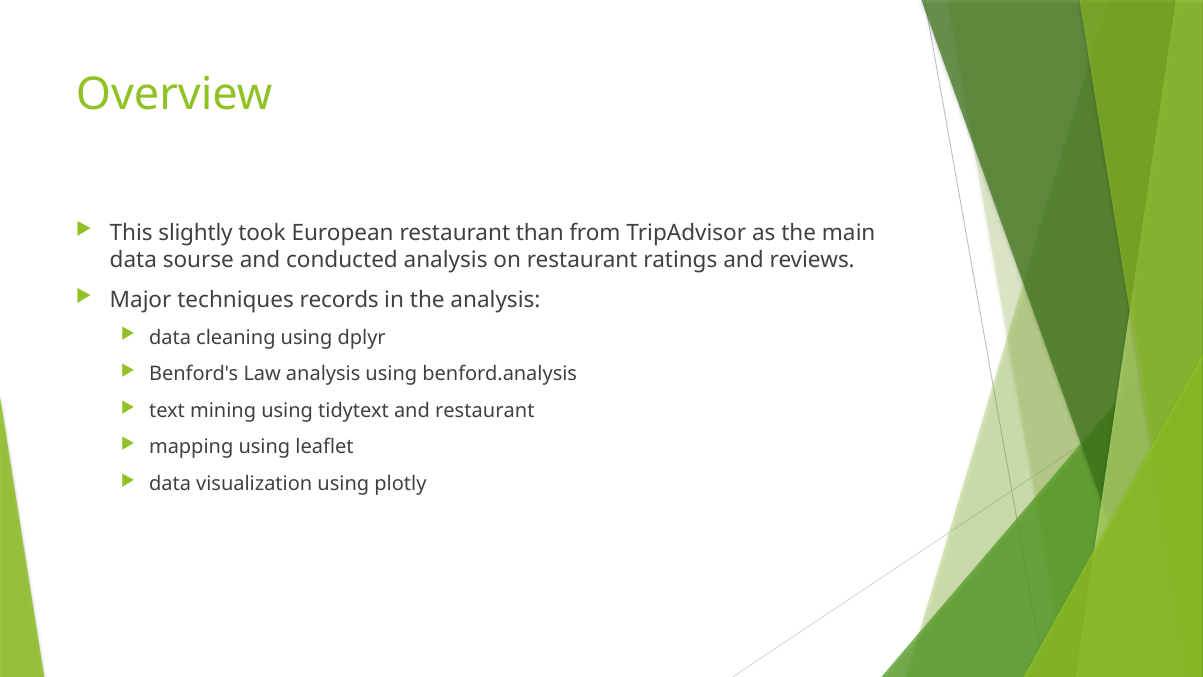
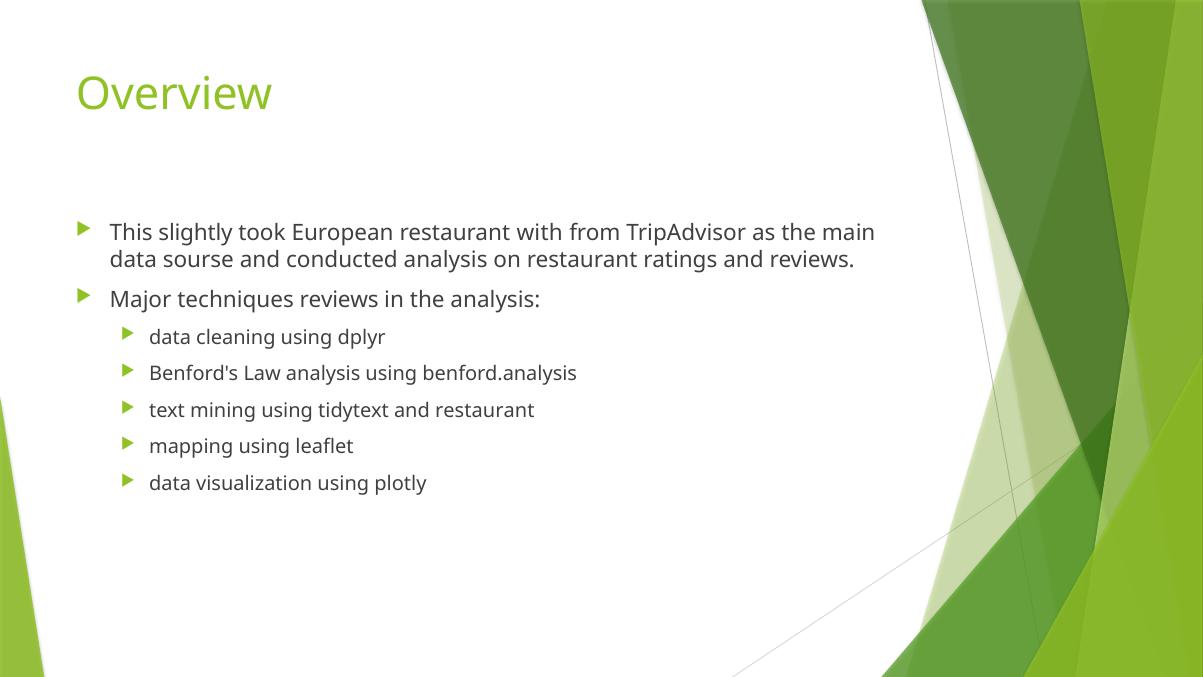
than: than -> with
techniques records: records -> reviews
